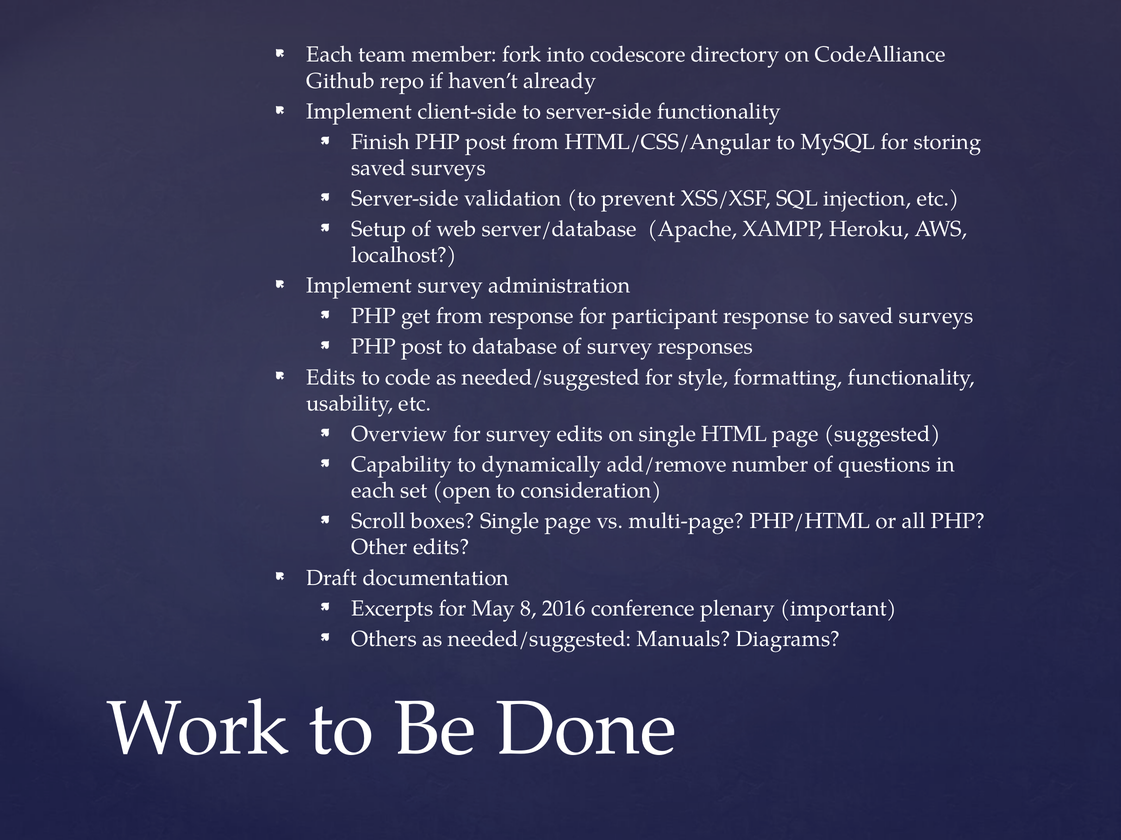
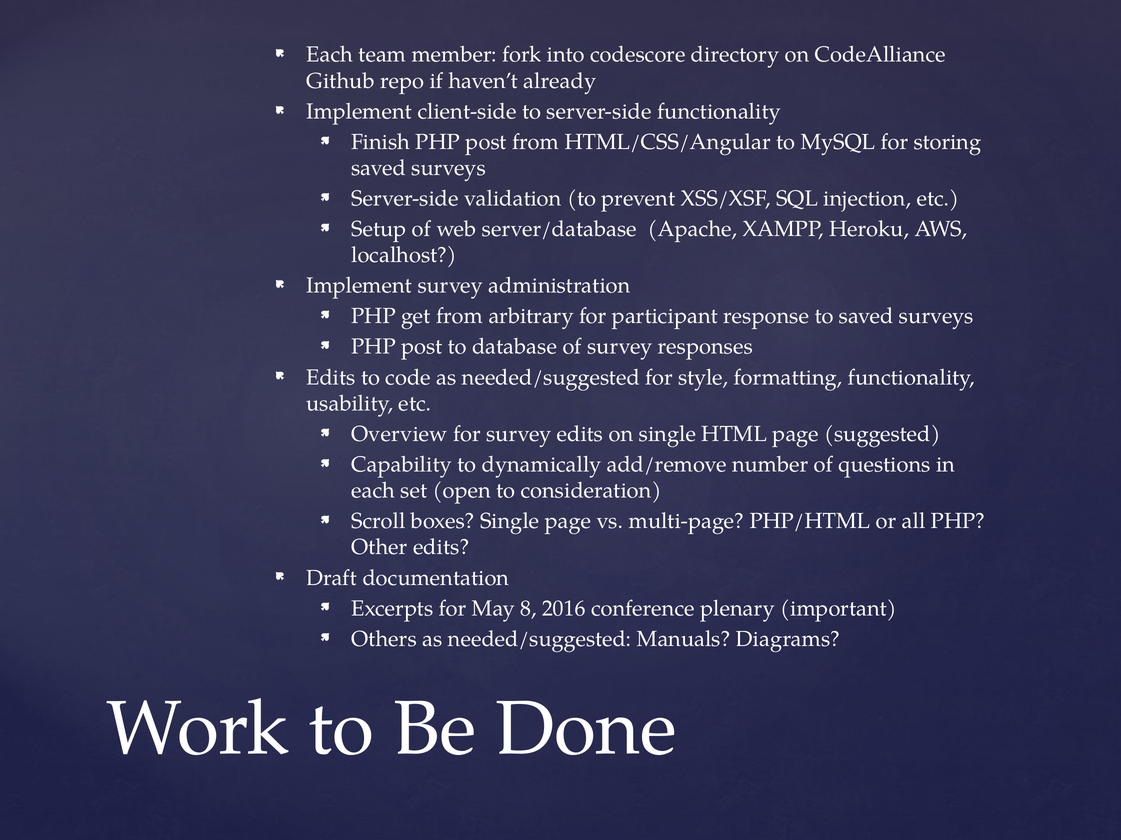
from response: response -> arbitrary
